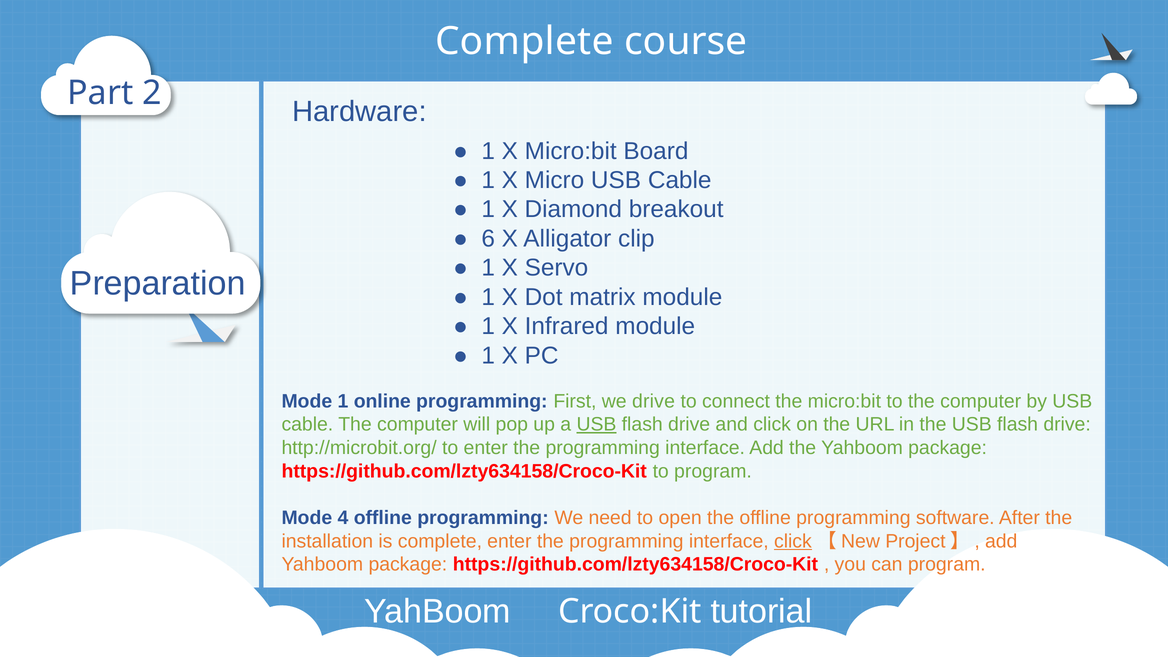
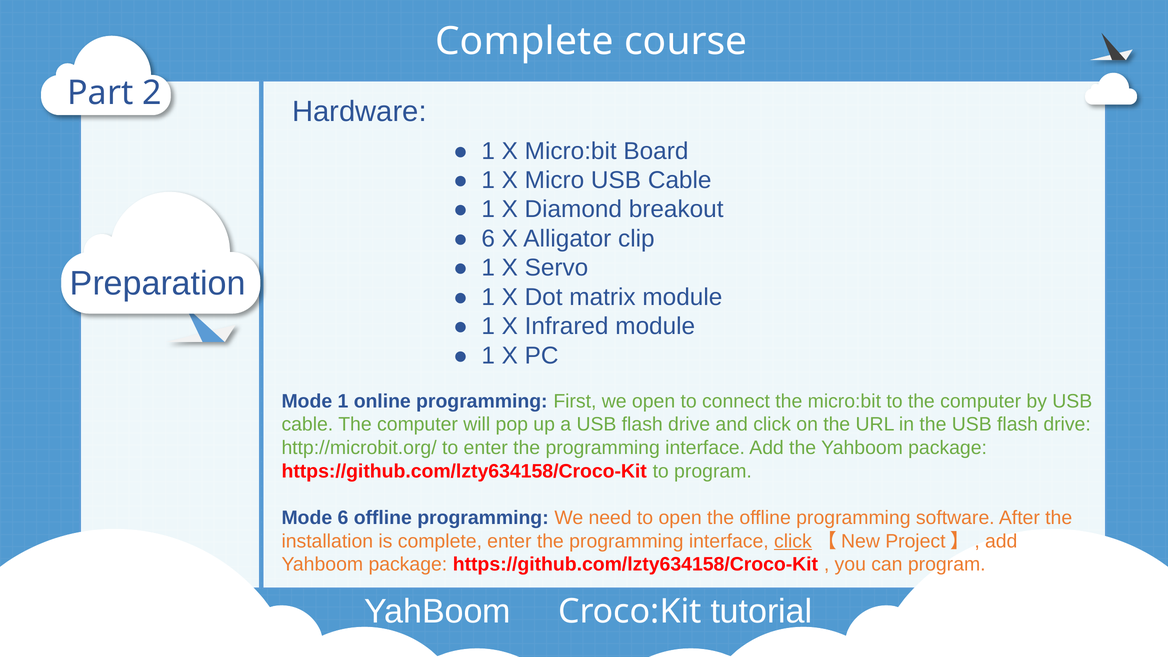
we drive: drive -> open
USB at (596, 424) underline: present -> none
Mode 4: 4 -> 6
